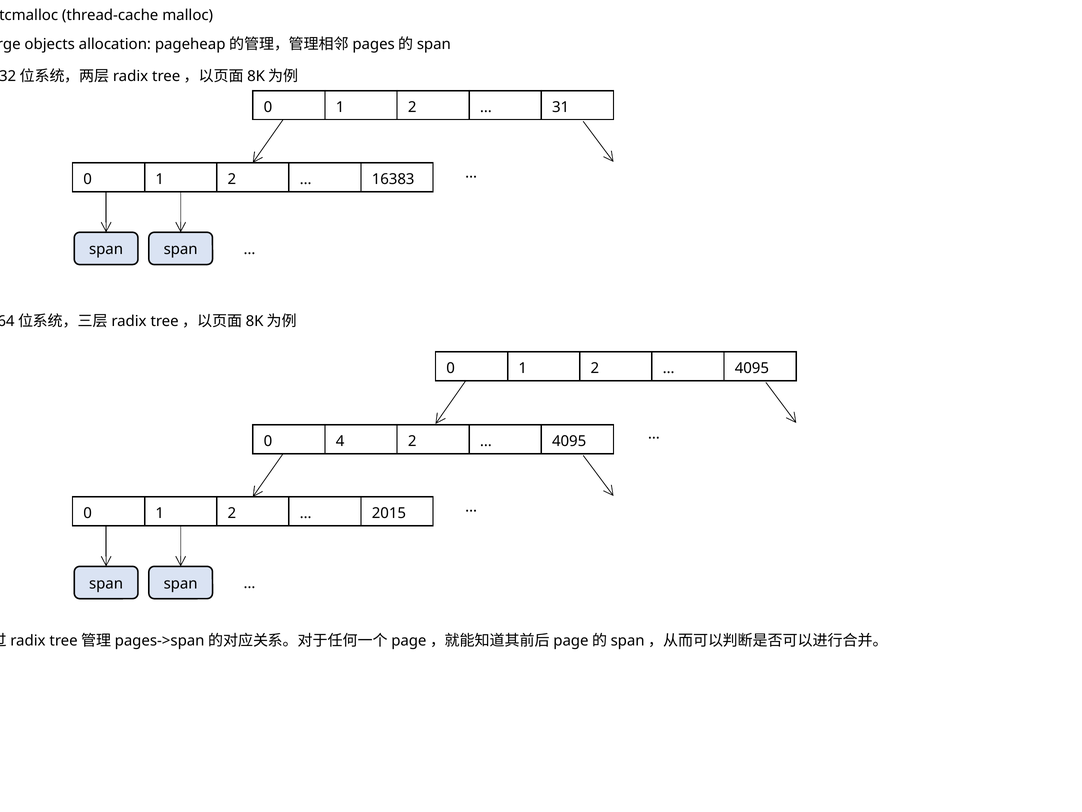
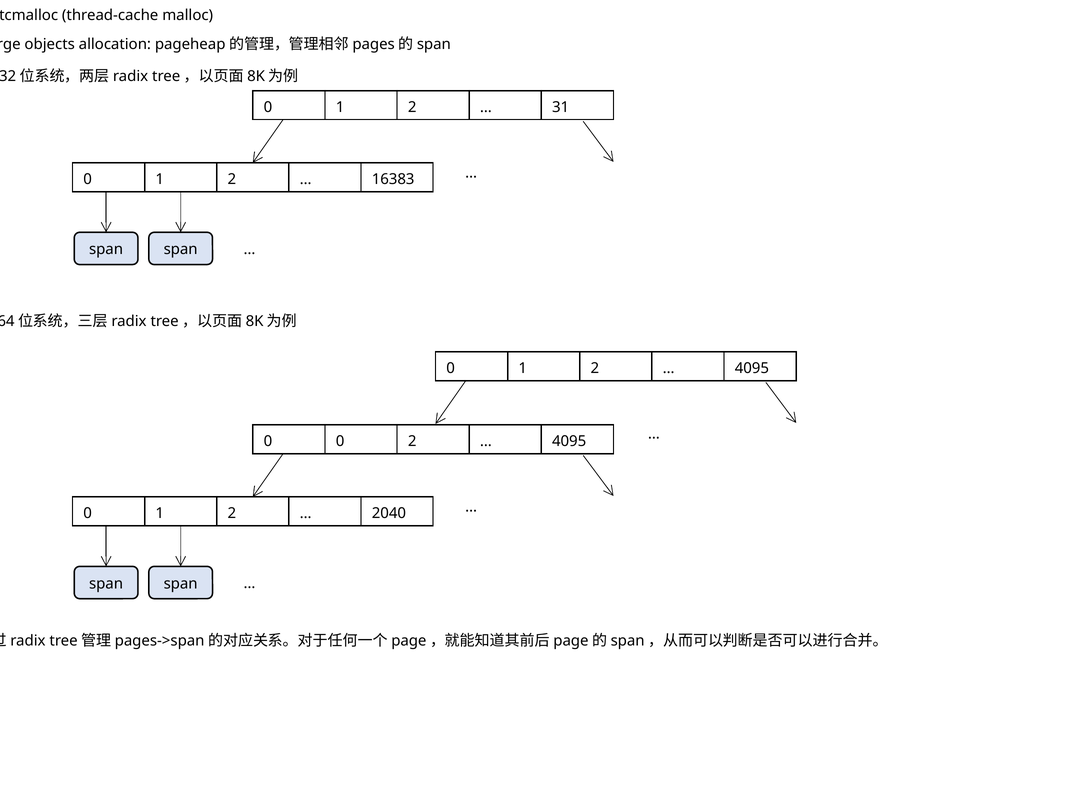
0 4: 4 -> 0
2015: 2015 -> 2040
